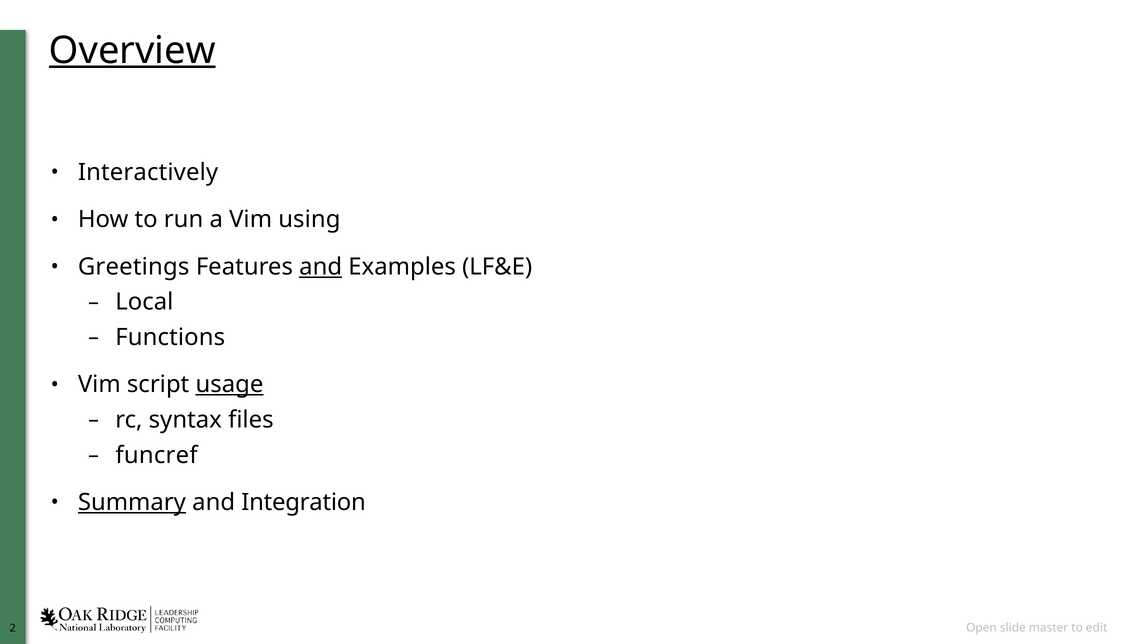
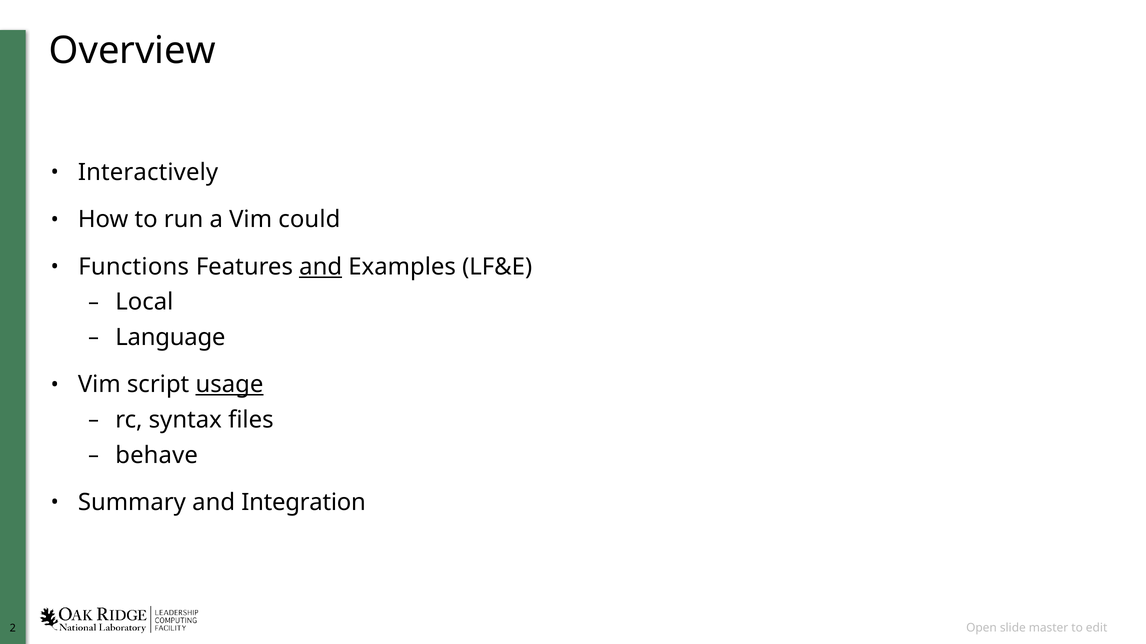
Overview underline: present -> none
using: using -> could
Greetings: Greetings -> Functions
Functions: Functions -> Language
funcref: funcref -> behave
Summary underline: present -> none
